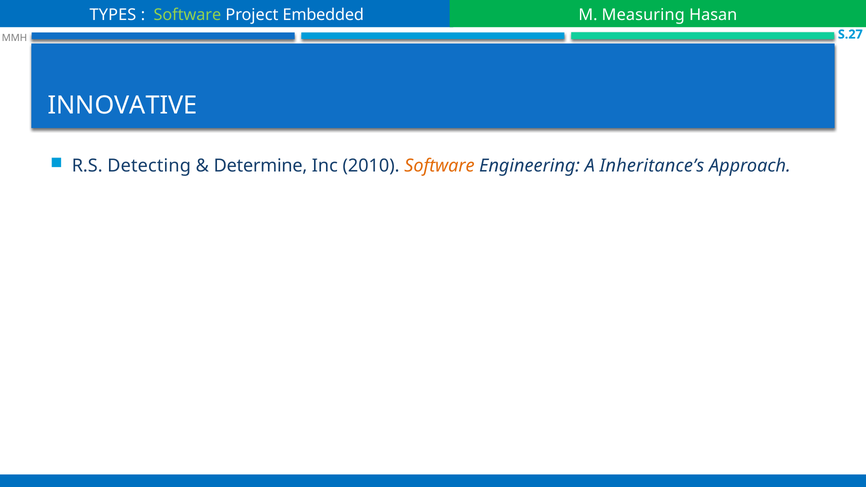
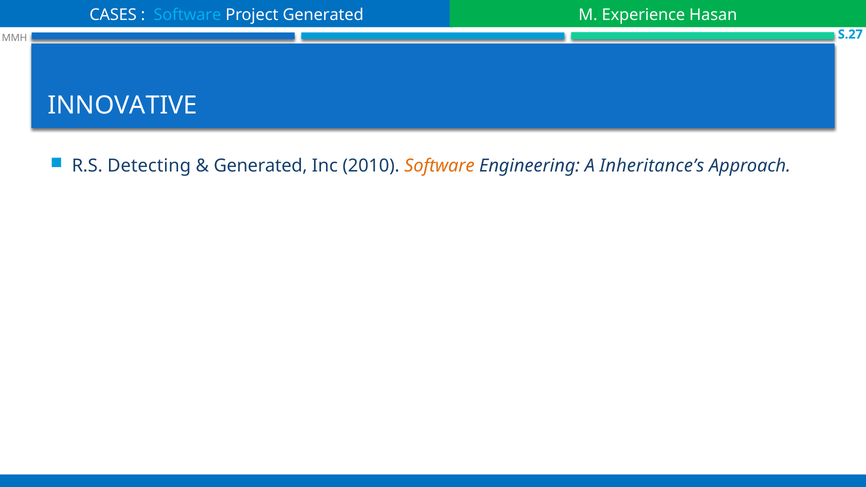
TYPES: TYPES -> CASES
Software at (187, 15) colour: light green -> light blue
Project Embedded: Embedded -> Generated
Measuring: Measuring -> Experience
Determine at (261, 166): Determine -> Generated
